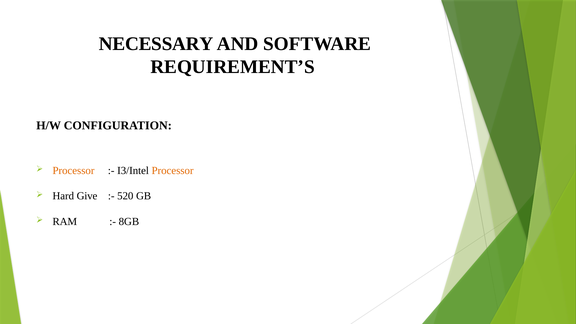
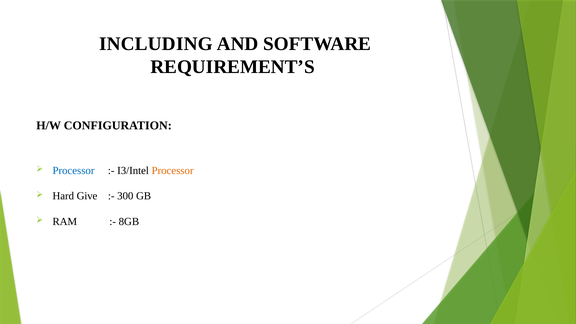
NECESSARY: NECESSARY -> INCLUDING
Processor at (73, 171) colour: orange -> blue
520: 520 -> 300
